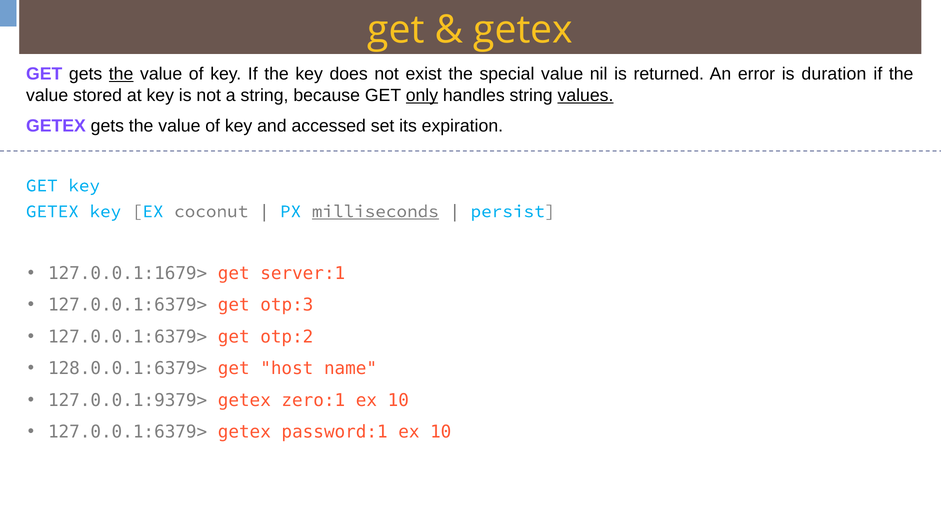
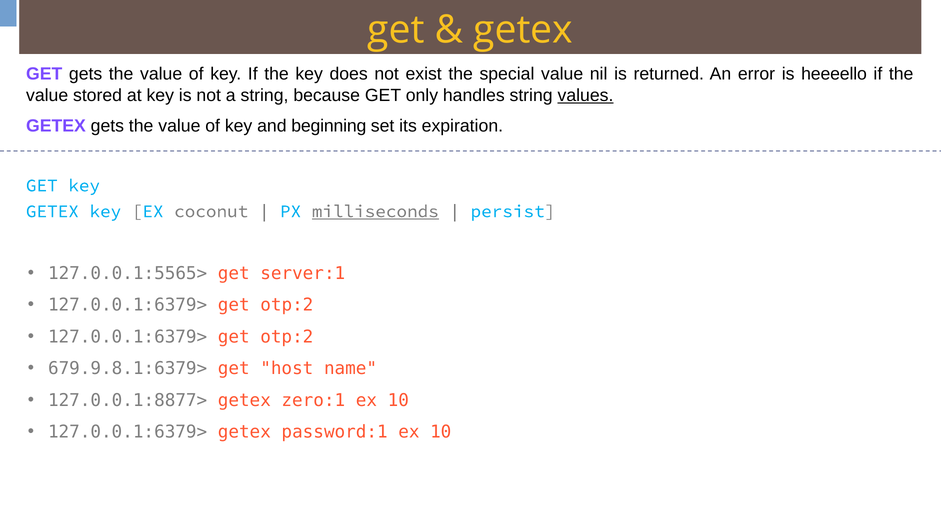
the at (121, 74) underline: present -> none
duration: duration -> heeeello
only underline: present -> none
accessed: accessed -> beginning
127.0.0.1:1679>: 127.0.0.1:1679> -> 127.0.0.1:5565>
otp:3 at (287, 305): otp:3 -> otp:2
128.0.0.1:6379>: 128.0.0.1:6379> -> 679.9.8.1:6379>
127.0.0.1:9379>: 127.0.0.1:9379> -> 127.0.0.1:8877>
